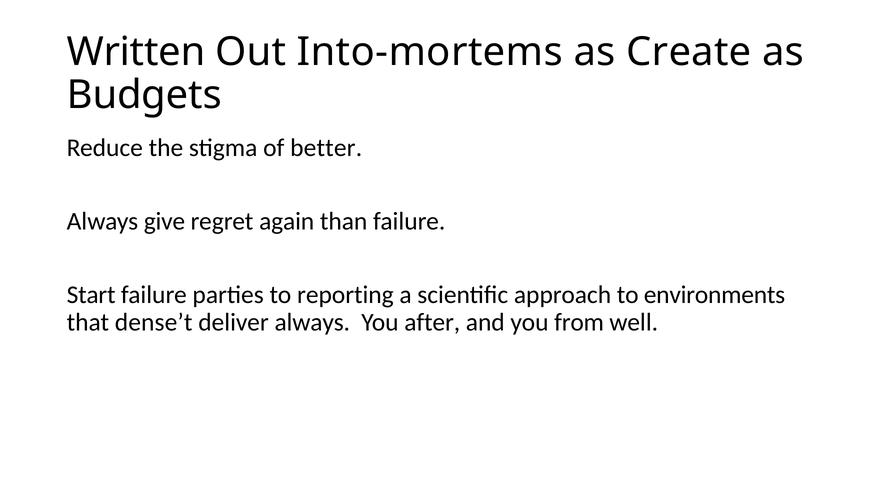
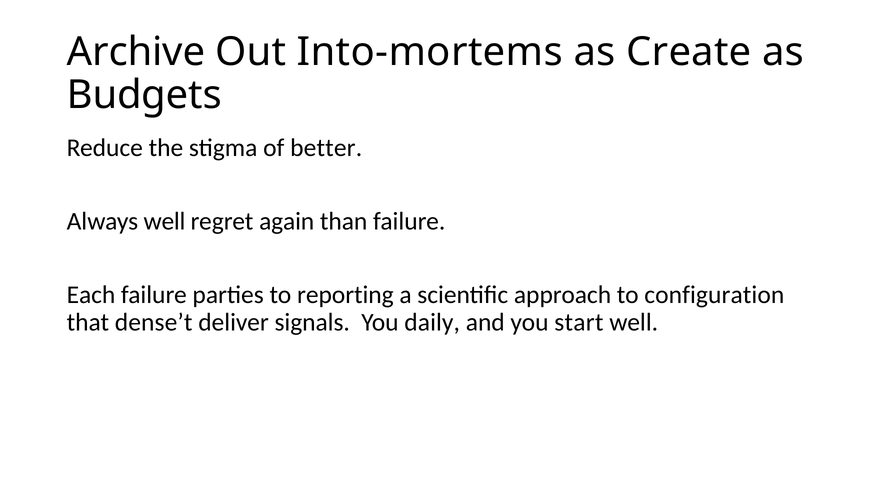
Written: Written -> Archive
Always give: give -> well
Start: Start -> Each
environments: environments -> configuration
deliver always: always -> signals
after: after -> daily
from: from -> start
